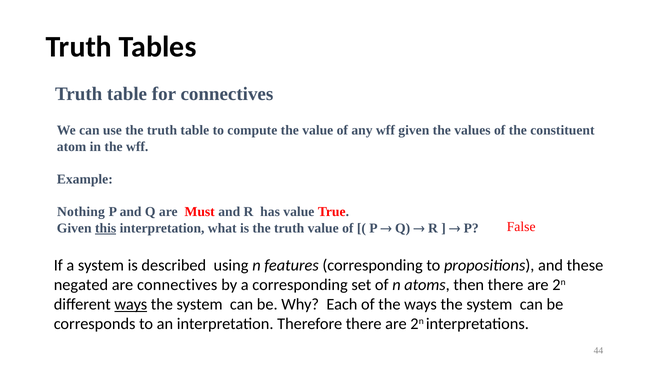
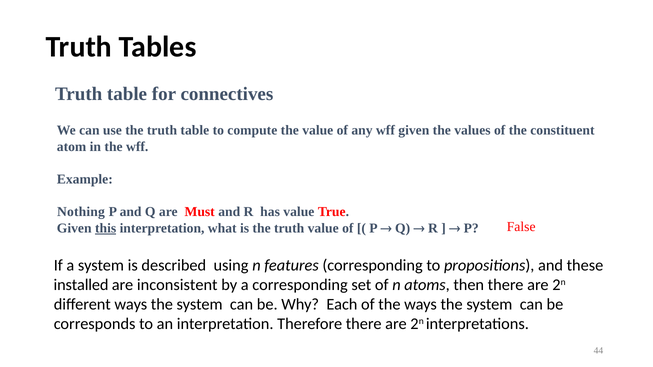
negated: negated -> installed
are connectives: connectives -> inconsistent
ways at (131, 305) underline: present -> none
